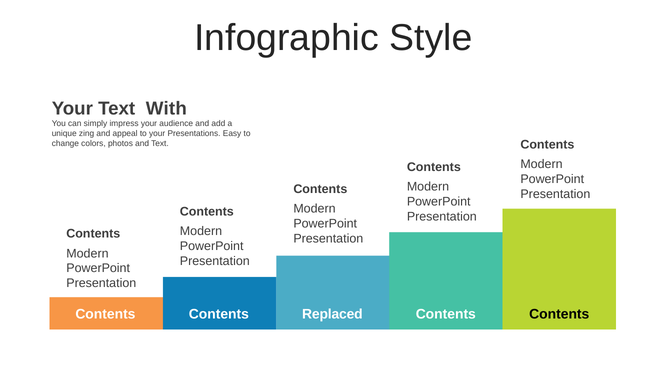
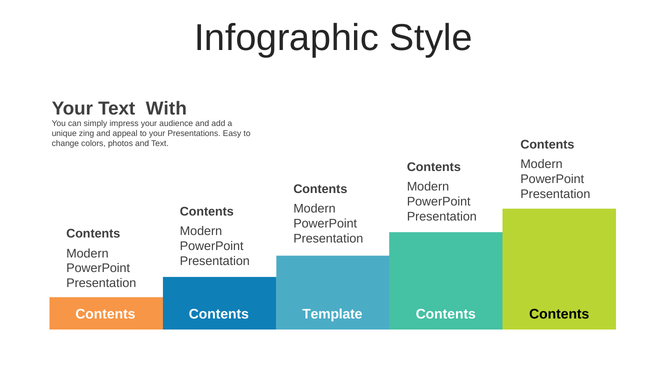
Replaced: Replaced -> Template
